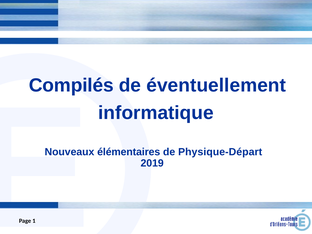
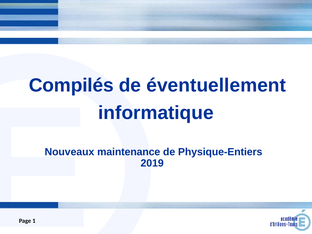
élémentaires: élémentaires -> maintenance
Physique-Départ: Physique-Départ -> Physique-Entiers
